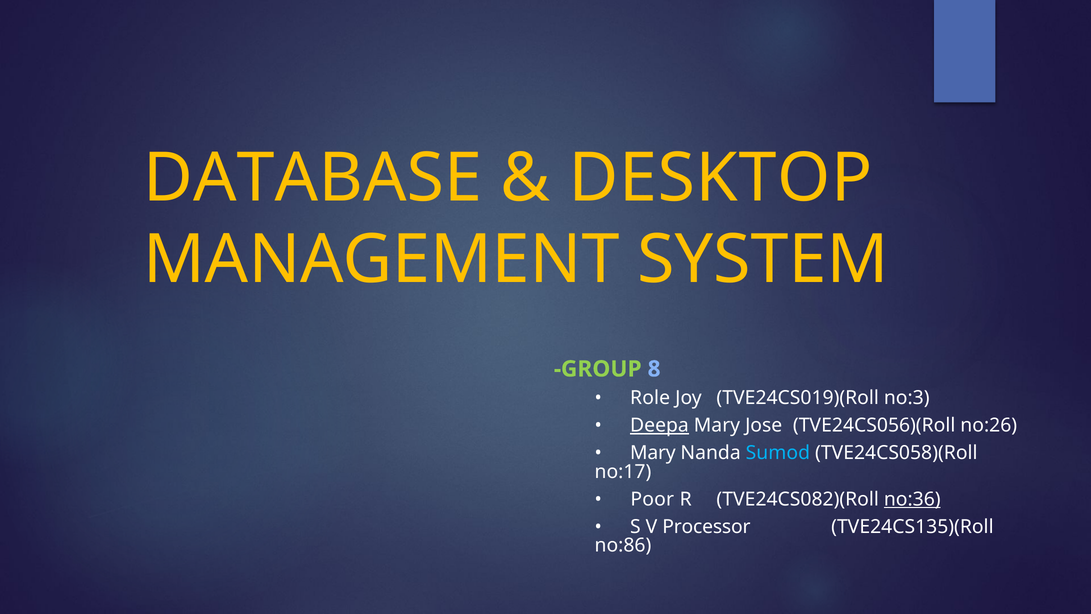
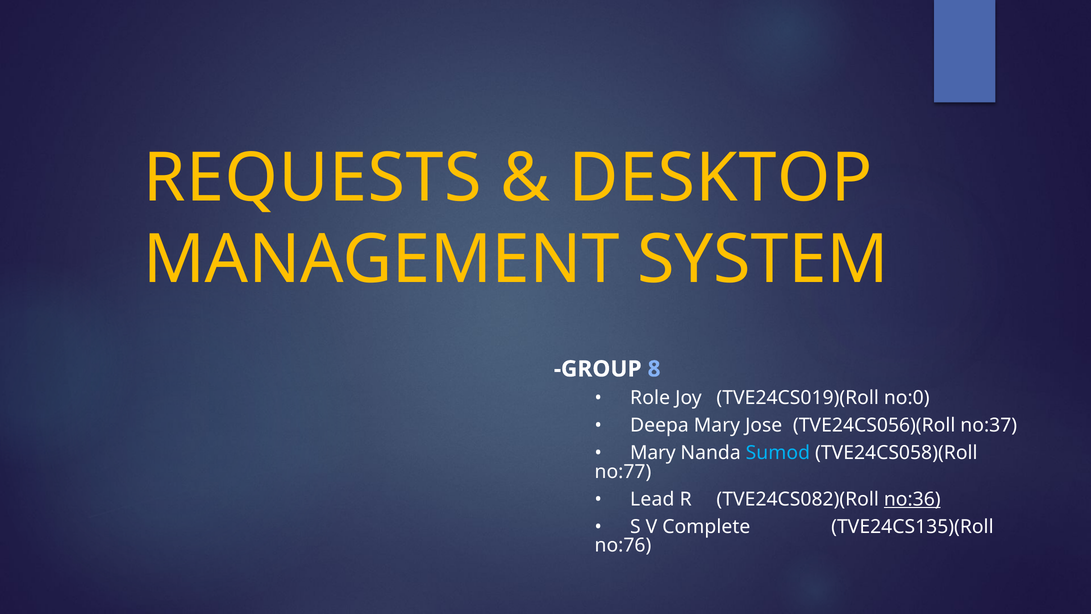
DATABASE: DATABASE -> REQUESTS
GROUP colour: light green -> white
no:3: no:3 -> no:0
Deepa underline: present -> none
no:26: no:26 -> no:37
no:17: no:17 -> no:77
Poor: Poor -> Lead
Processor: Processor -> Complete
no:86: no:86 -> no:76
